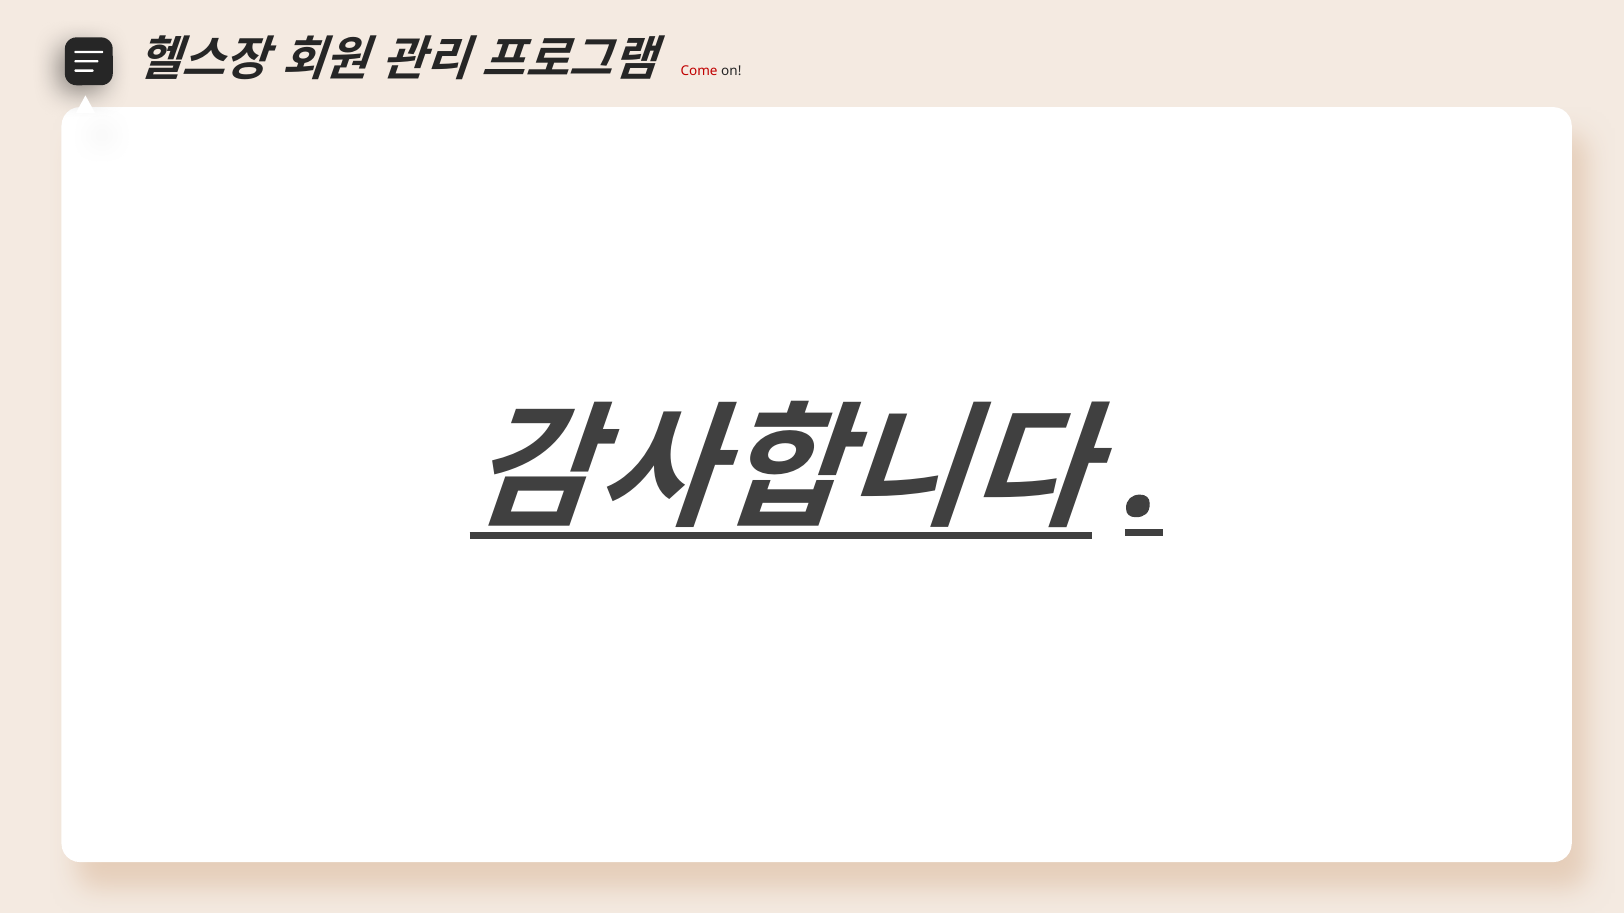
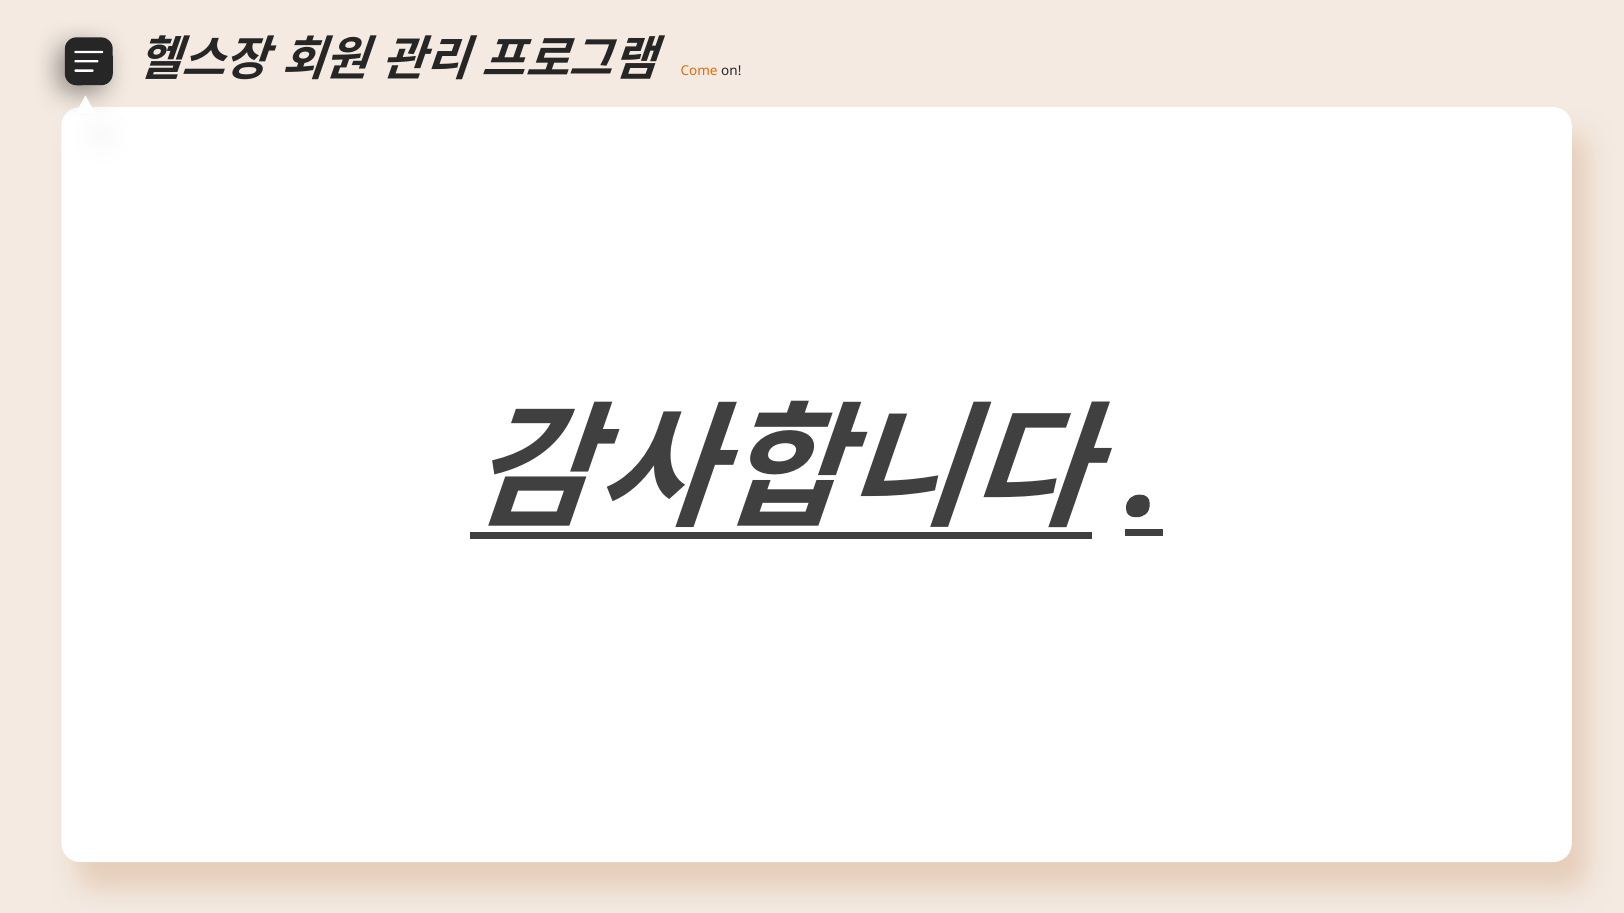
Come colour: red -> orange
